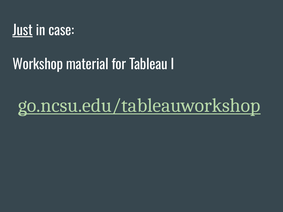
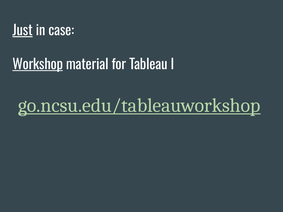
Workshop underline: none -> present
